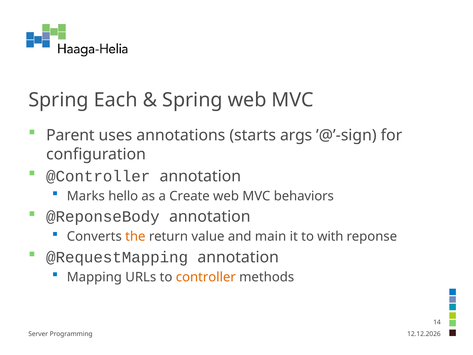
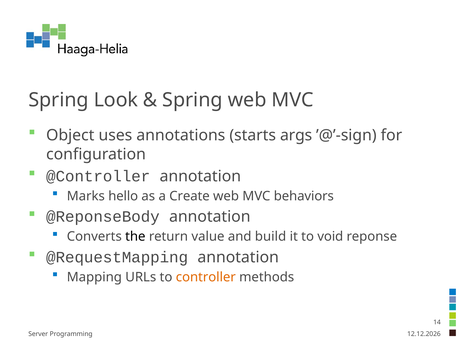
Each: Each -> Look
Parent: Parent -> Object
the colour: orange -> black
main: main -> build
with: with -> void
